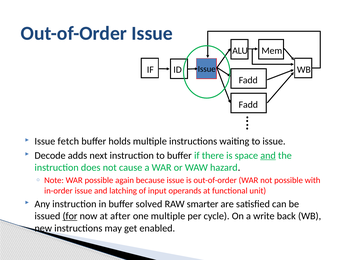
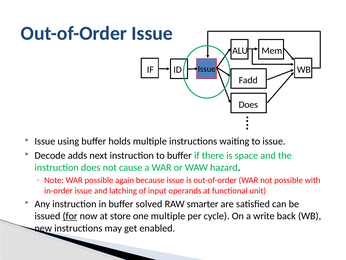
Fadd at (248, 104): Fadd -> Does
fetch: fetch -> using
and at (268, 155) underline: present -> none
after: after -> store
